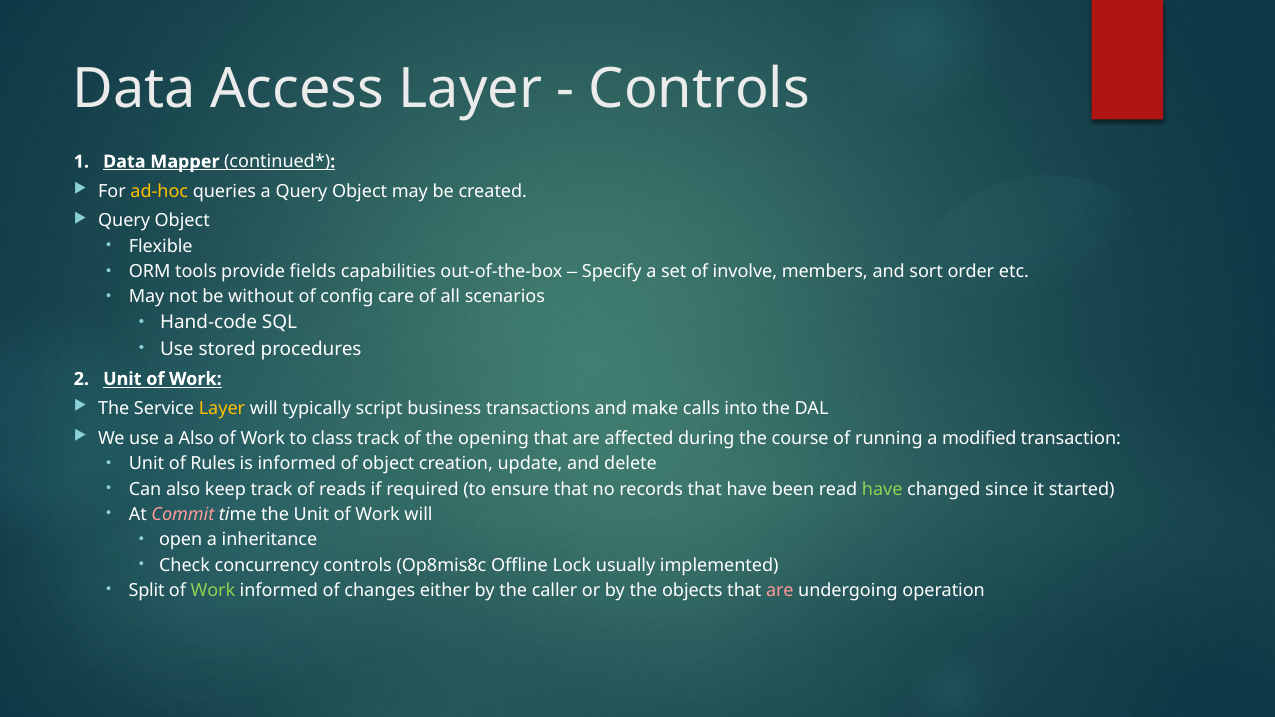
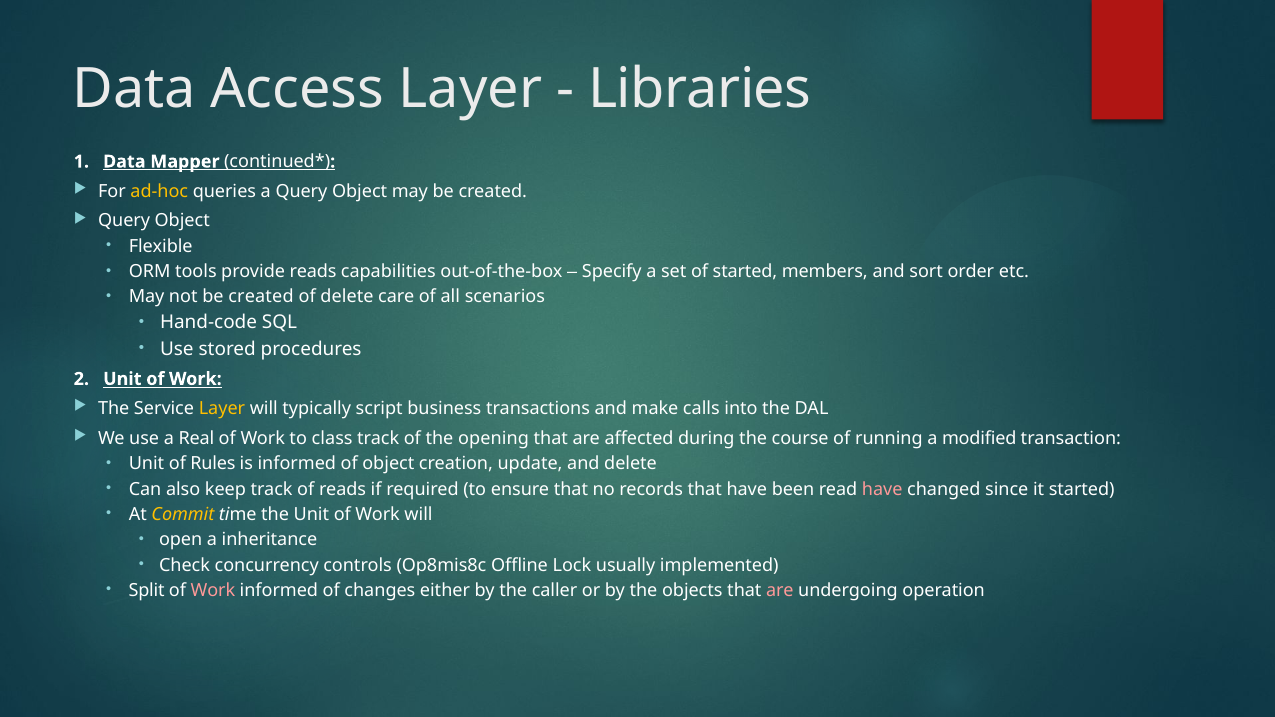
Controls at (700, 90): Controls -> Libraries
provide fields: fields -> reads
of involve: involve -> started
not be without: without -> created
of config: config -> delete
a Also: Also -> Real
have at (882, 489) colour: light green -> pink
Commit colour: pink -> yellow
Work at (213, 591) colour: light green -> pink
